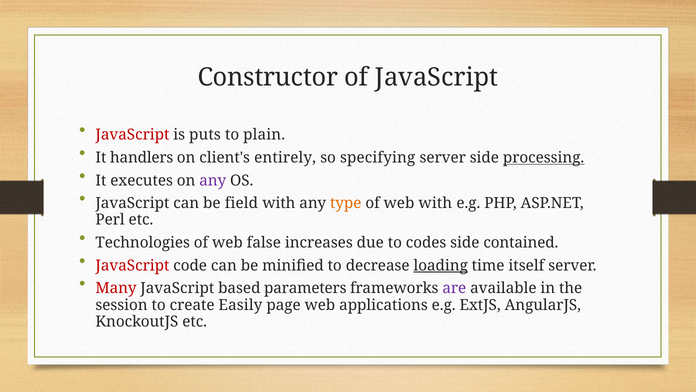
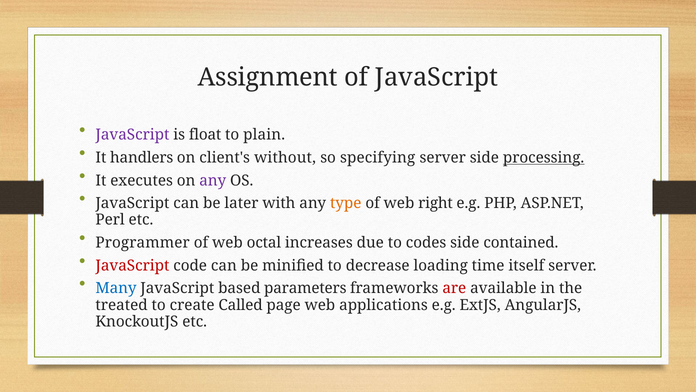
Constructor: Constructor -> Assignment
JavaScript at (132, 135) colour: red -> purple
puts: puts -> float
entirely: entirely -> without
field: field -> later
web with: with -> right
Technologies: Technologies -> Programmer
false: false -> octal
loading underline: present -> none
Many colour: red -> blue
are colour: purple -> red
session: session -> treated
Easily: Easily -> Called
